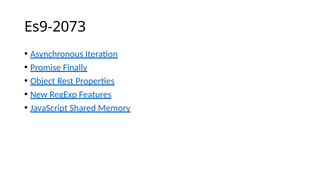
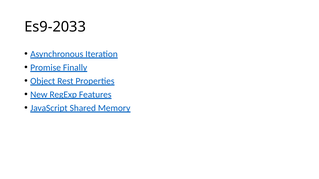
Es9-2073: Es9-2073 -> Es9-2033
